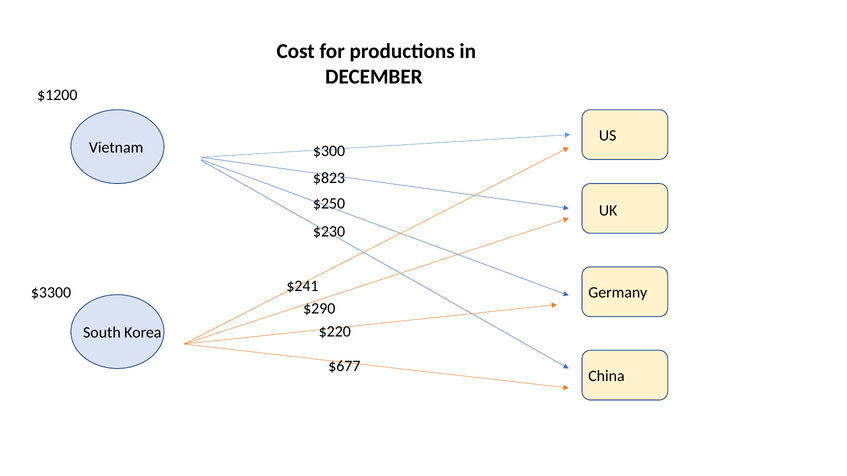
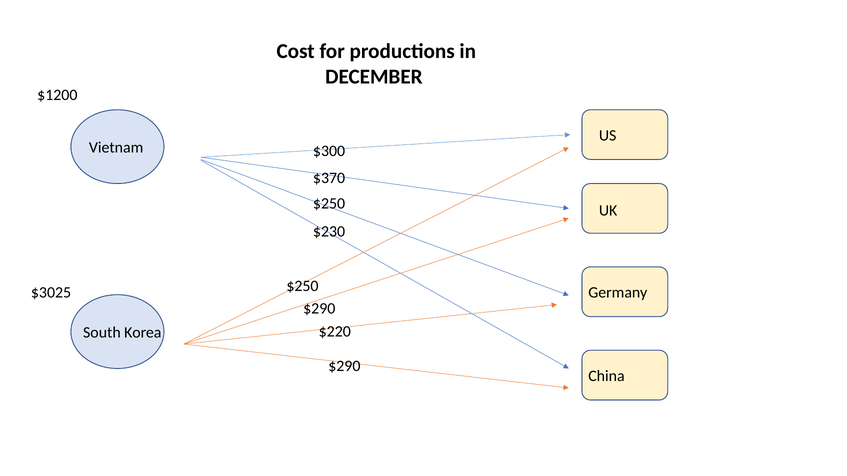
$823: $823 -> $370
$241 at (302, 286): $241 -> $250
$3300: $3300 -> $3025
$677 at (344, 366): $677 -> $290
